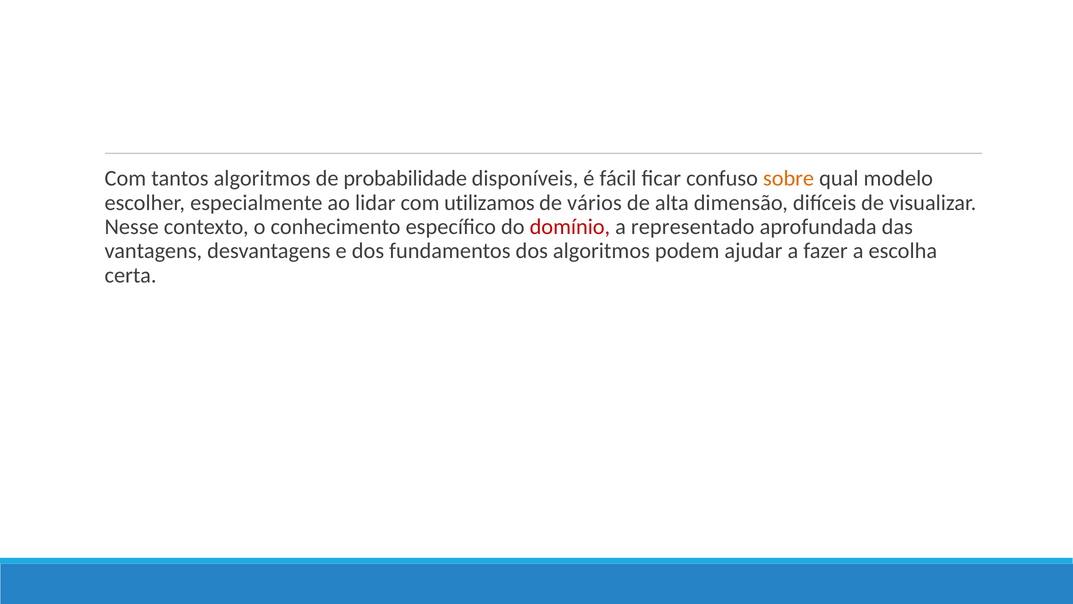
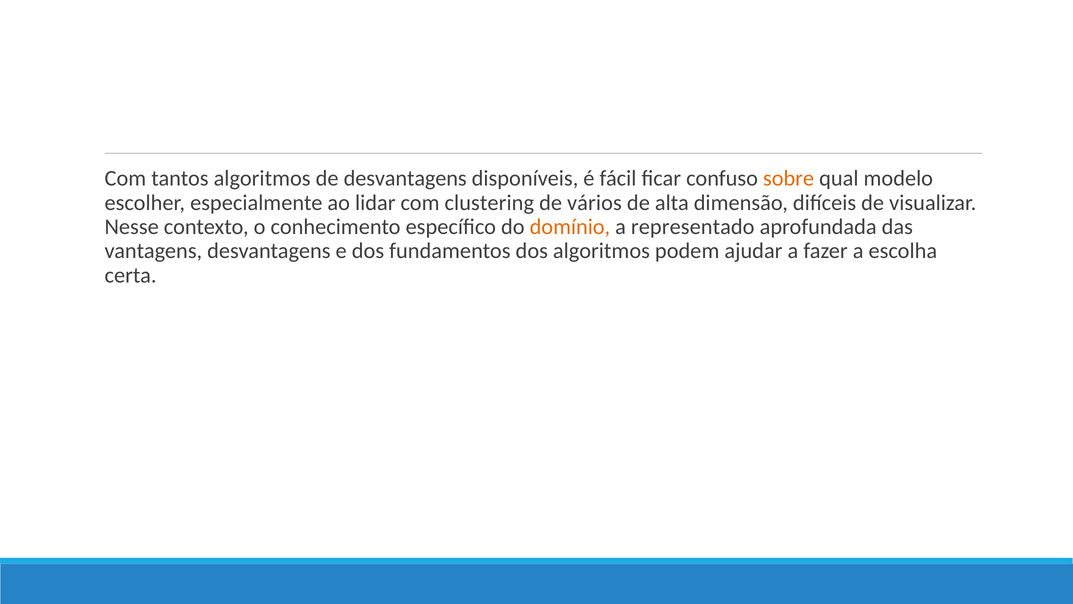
de probabilidade: probabilidade -> desvantagens
utilizamos: utilizamos -> clustering
domínio colour: red -> orange
